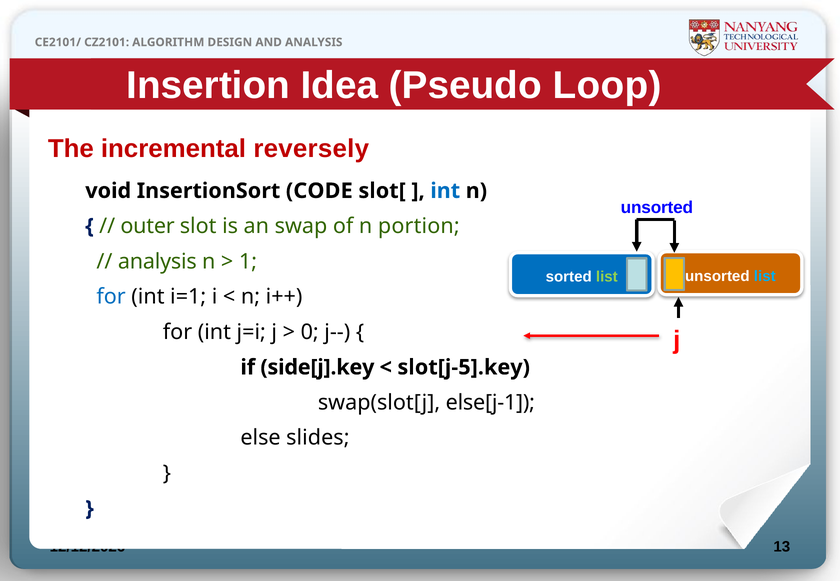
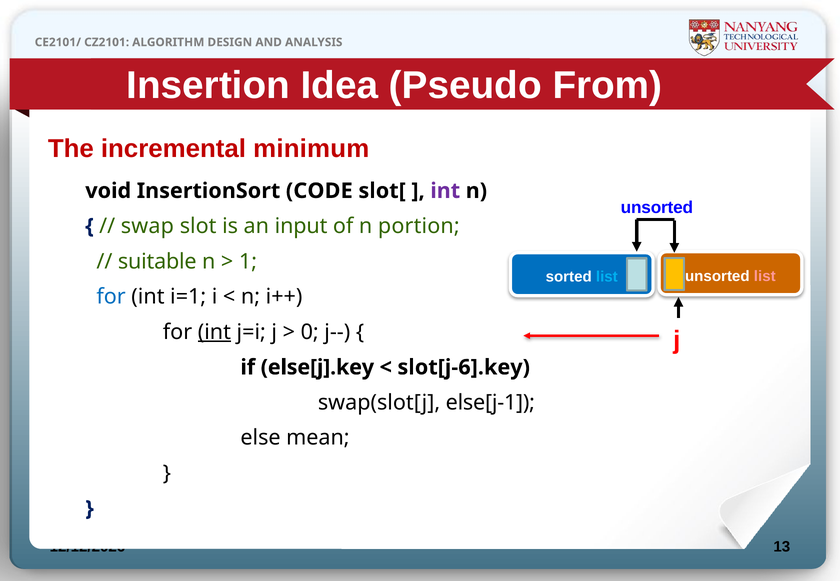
Loop: Loop -> From
reversely: reversely -> minimum
int at (445, 191) colour: blue -> purple
outer: outer -> swap
swap: swap -> input
analysis at (157, 262): analysis -> suitable
list at (607, 277) colour: light green -> light blue
list at (765, 276) colour: light blue -> pink
int at (214, 332) underline: none -> present
side[j].key: side[j].key -> else[j].key
slot[j-5].key: slot[j-5].key -> slot[j-6].key
slides: slides -> mean
